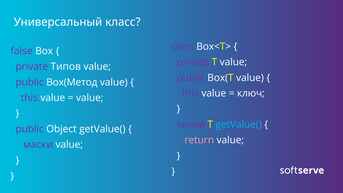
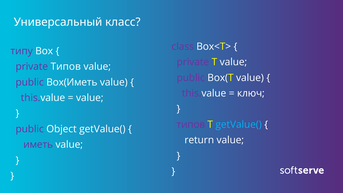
false: false -> типу
Box(Метод: Box(Метод -> Box(Иметь
return colour: pink -> white
маски: маски -> иметь
